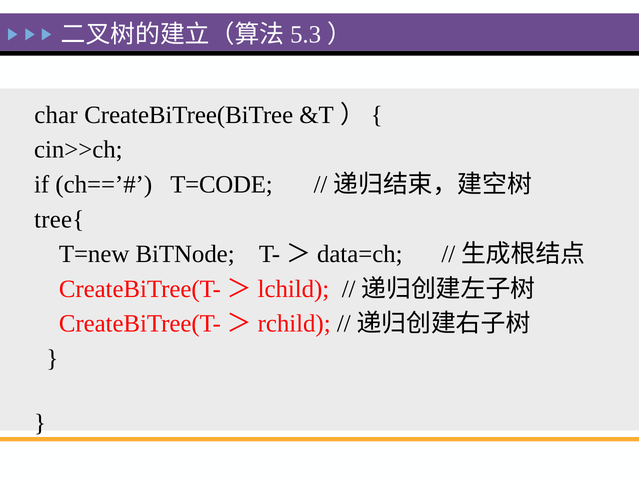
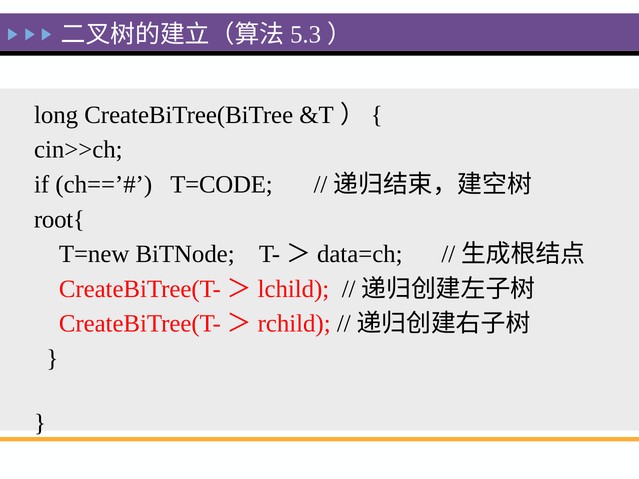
char: char -> long
tree{: tree{ -> root{
